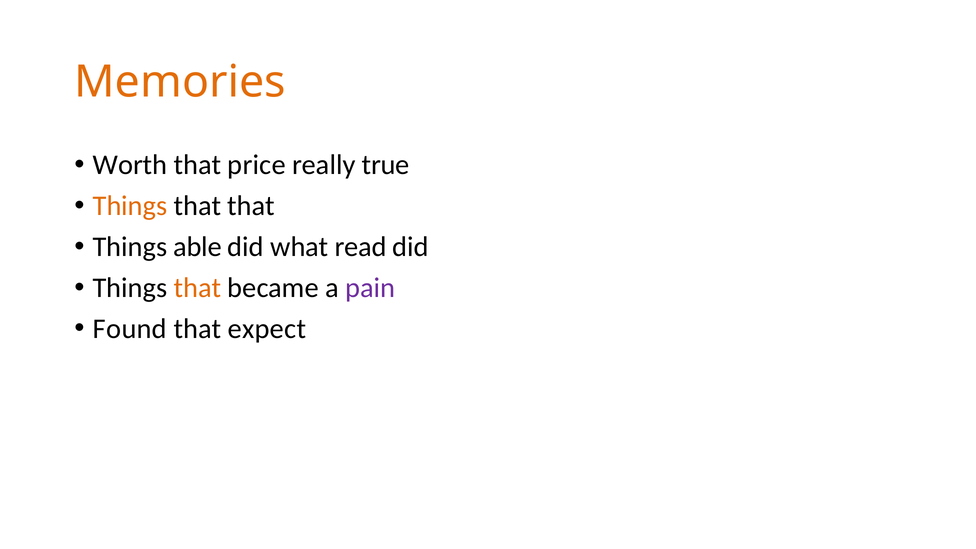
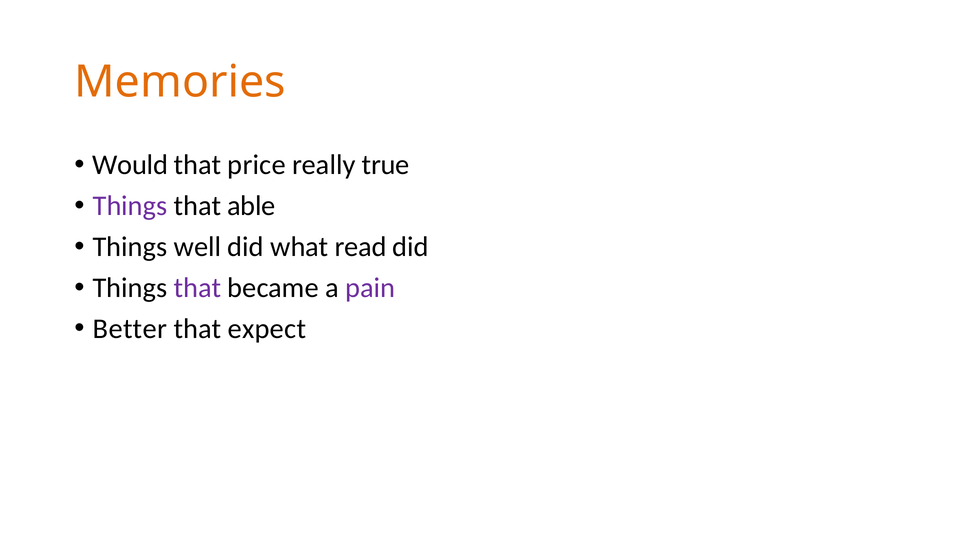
Worth: Worth -> Would
Things at (130, 206) colour: orange -> purple
that that: that -> able
able: able -> well
that at (197, 288) colour: orange -> purple
Found: Found -> Better
